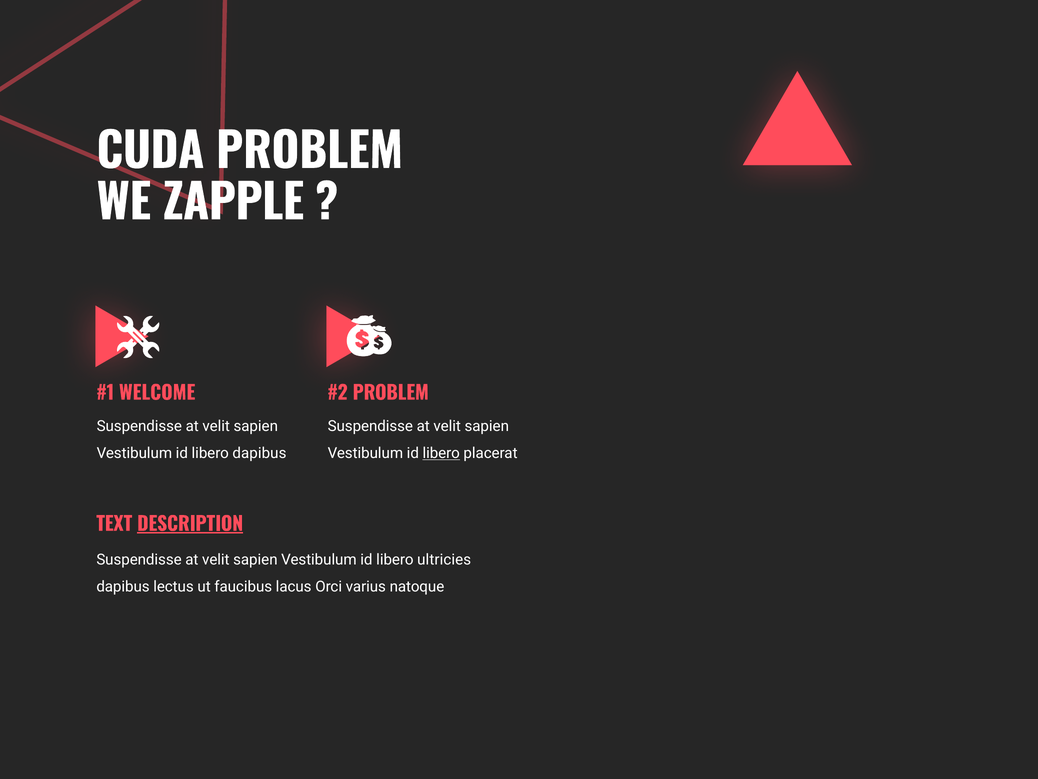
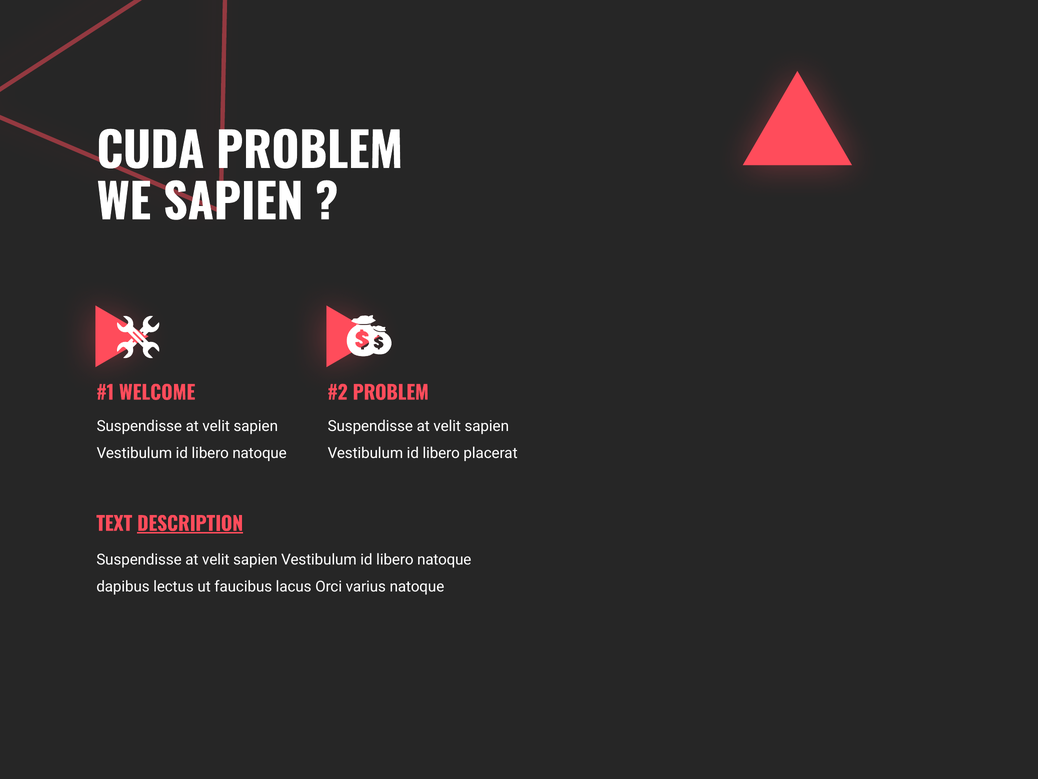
WE ZAPPLE: ZAPPLE -> SAPIEN
dapibus at (259, 453): dapibus -> natoque
libero at (441, 453) underline: present -> none
ultricies at (444, 559): ultricies -> natoque
